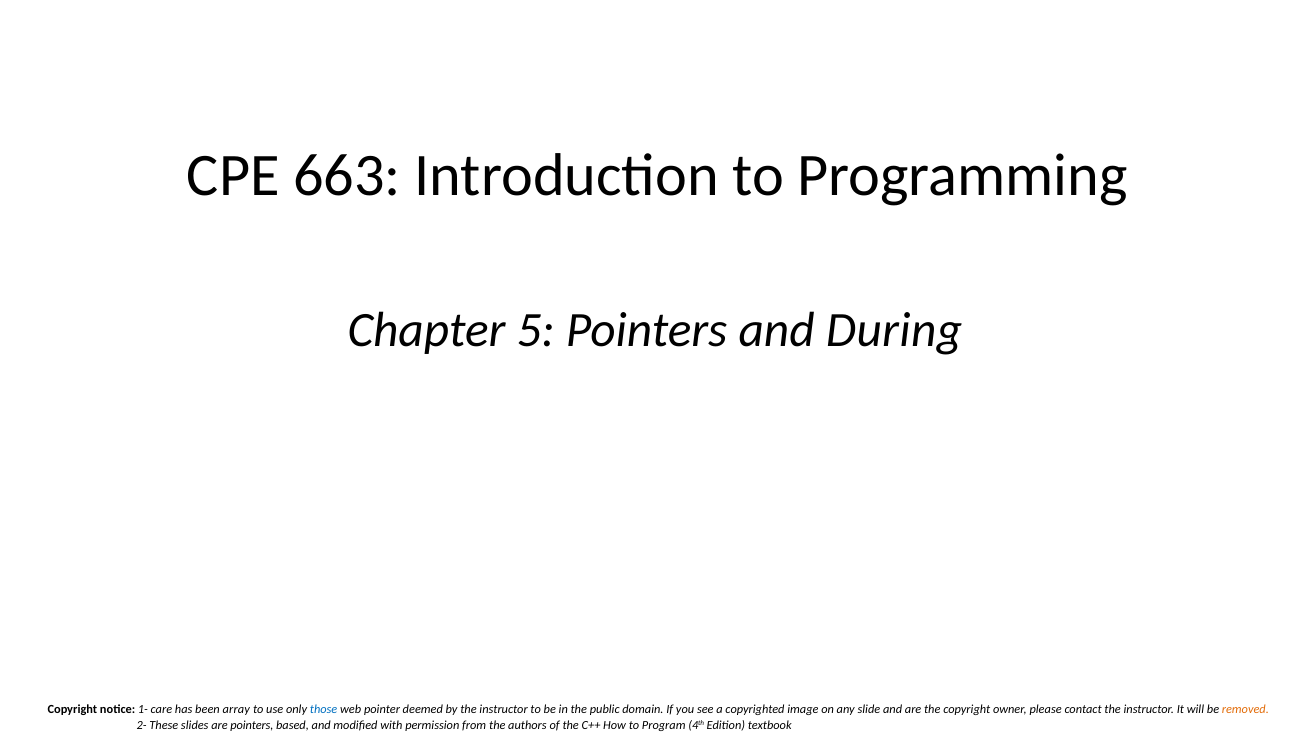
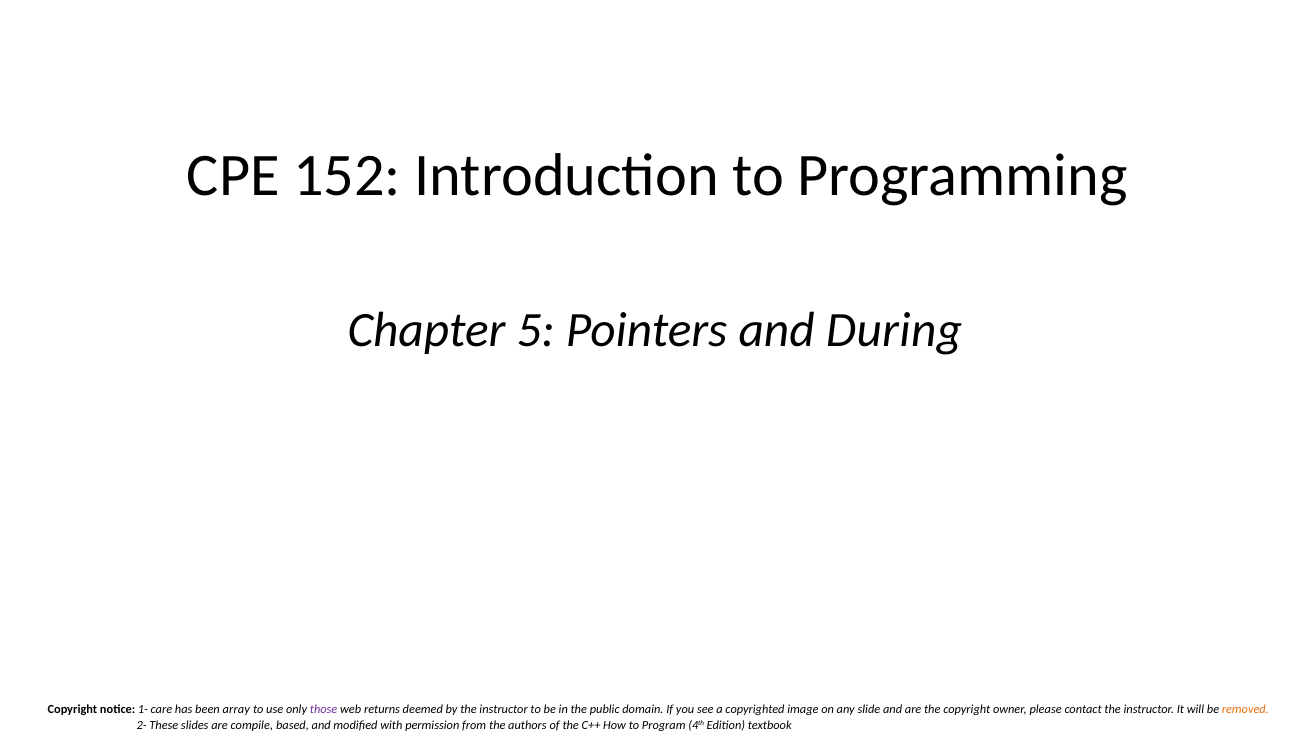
663: 663 -> 152
those colour: blue -> purple
pointer: pointer -> returns
are pointers: pointers -> compile
